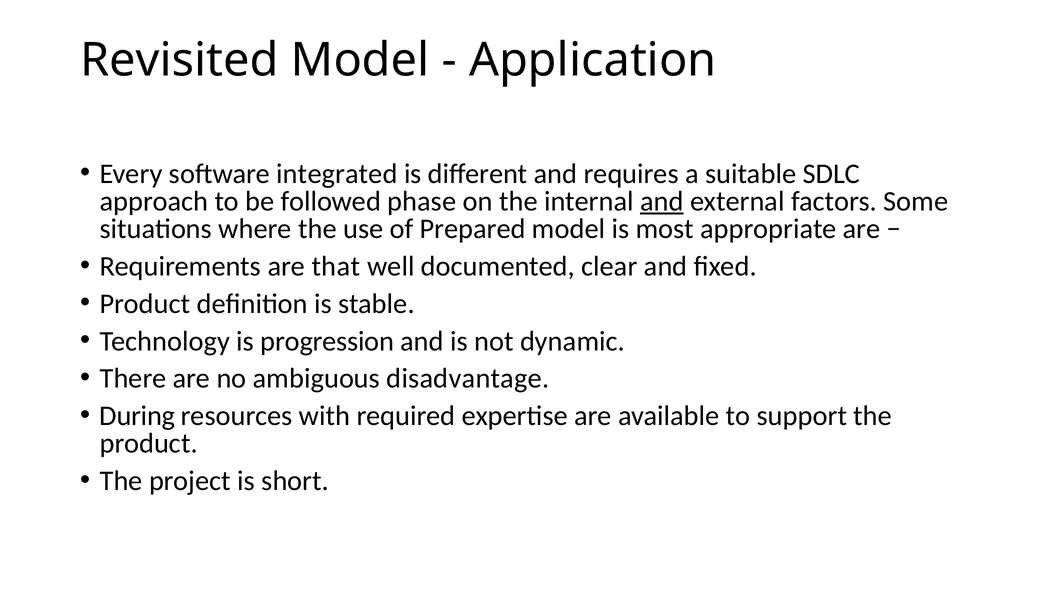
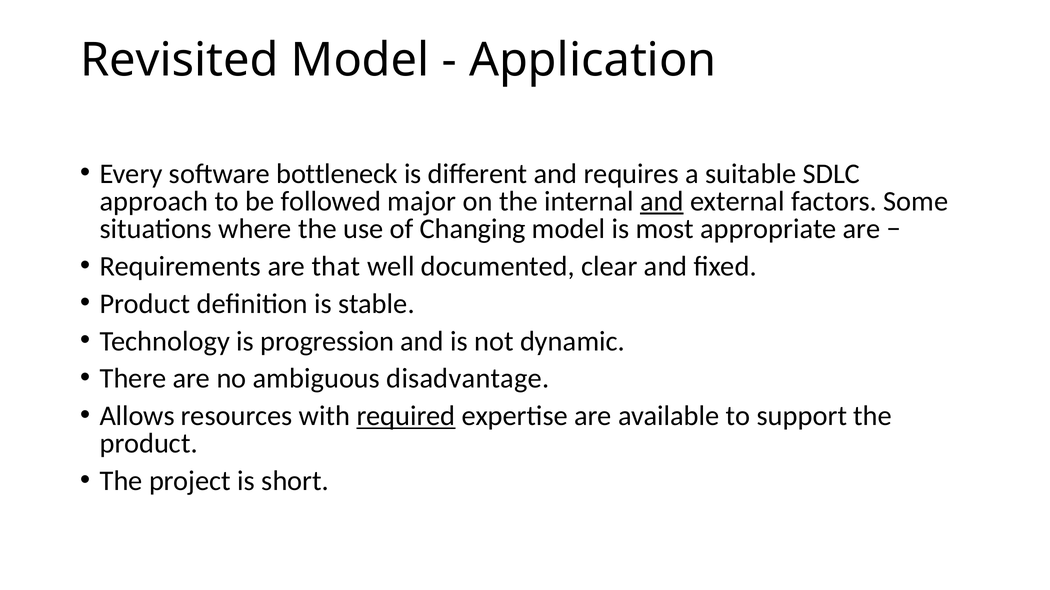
integrated: integrated -> bottleneck
phase: phase -> major
Prepared: Prepared -> Changing
During: During -> Allows
required underline: none -> present
